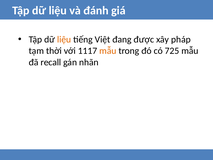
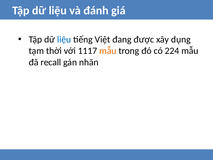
liệu at (64, 39) colour: orange -> blue
pháp: pháp -> dụng
725: 725 -> 224
